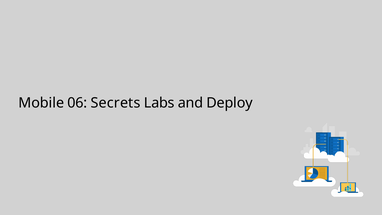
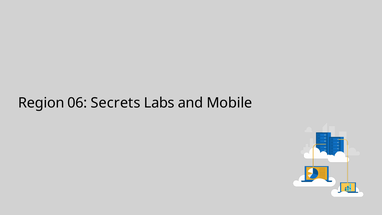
Mobile: Mobile -> Region
Deploy: Deploy -> Mobile
